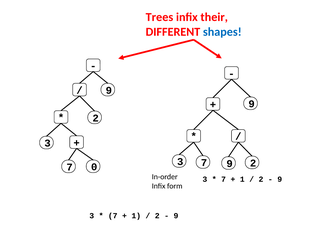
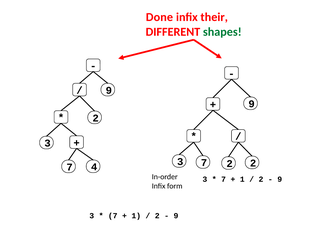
Trees: Trees -> Done
shapes colour: blue -> green
7 9: 9 -> 2
0: 0 -> 4
